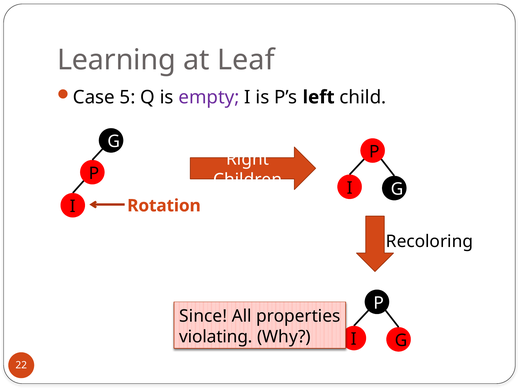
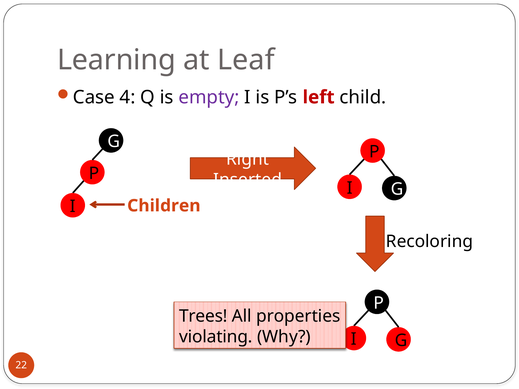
5: 5 -> 4
left colour: black -> red
Children: Children -> Inserted
Rotation: Rotation -> Children
Since: Since -> Trees
